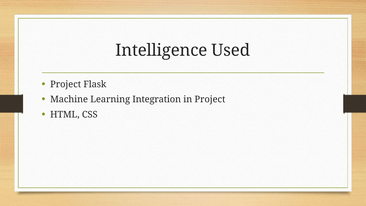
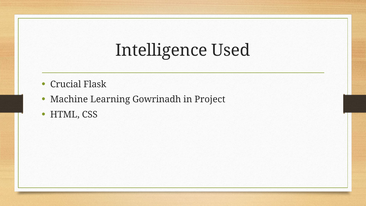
Project at (66, 84): Project -> Crucial
Integration: Integration -> Gowrinadh
